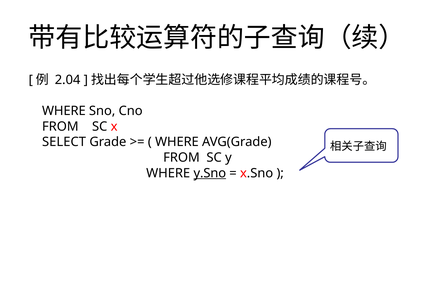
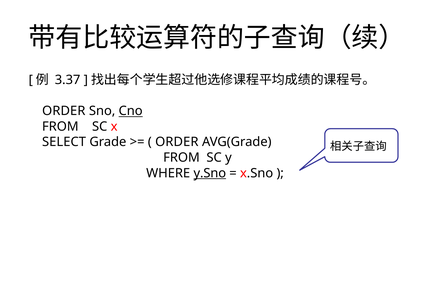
2.04: 2.04 -> 3.37
WHERE at (64, 111): WHERE -> ORDER
Cno underline: none -> present
WHERE at (177, 142): WHERE -> ORDER
